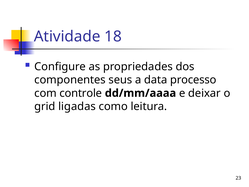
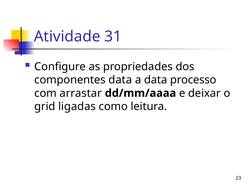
18: 18 -> 31
componentes seus: seus -> data
controle: controle -> arrastar
